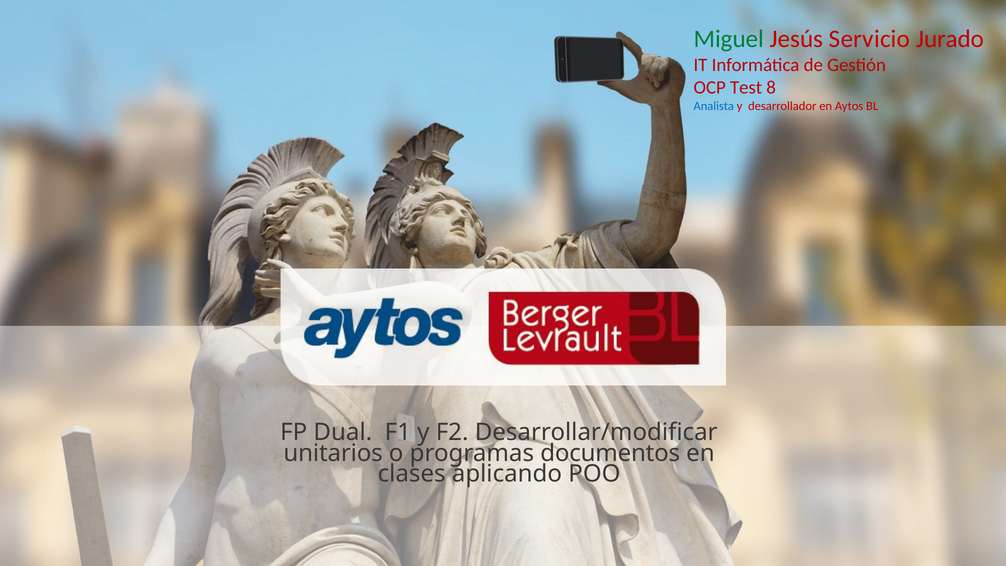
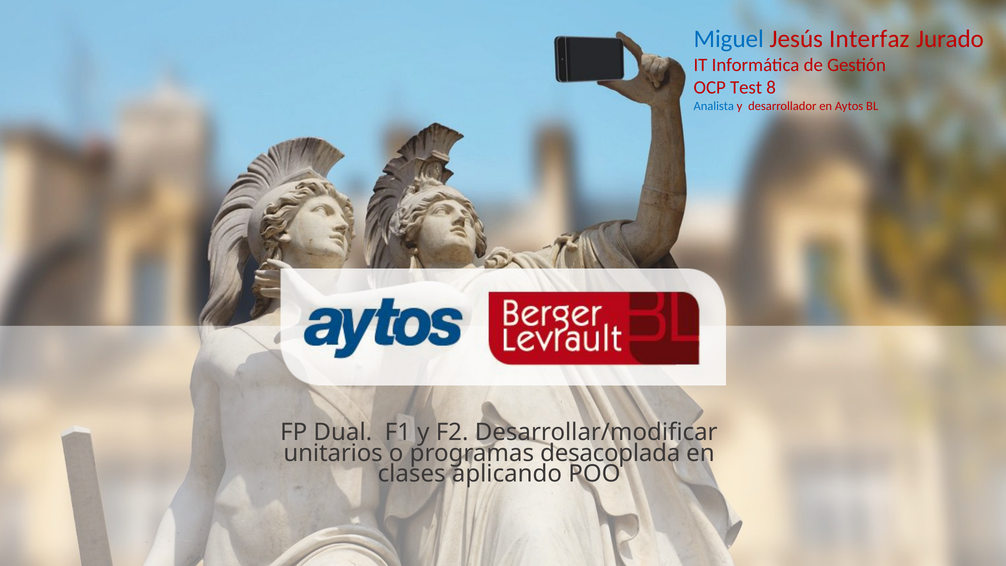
Miguel colour: green -> blue
Servicio: Servicio -> Interfaz
documentos: documentos -> desacoplada
